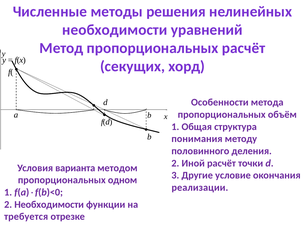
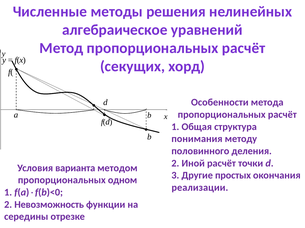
необходимости at (115, 30): необходимости -> алгебраическое
объём at (282, 115): объём -> расчёт
условие: условие -> простых
2 Необходимости: Необходимости -> Невозможность
требуется: требуется -> середины
